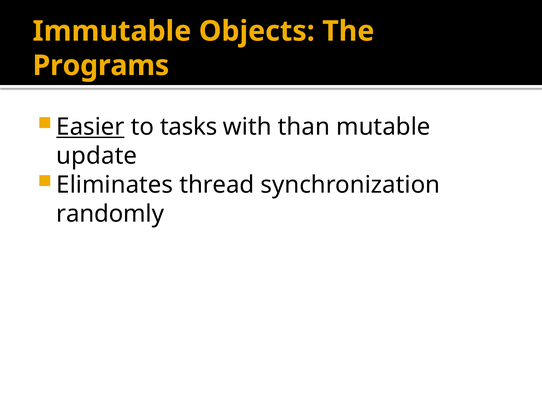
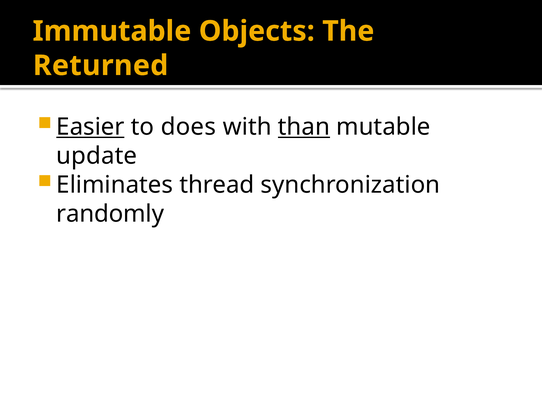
Programs: Programs -> Returned
tasks: tasks -> does
than underline: none -> present
